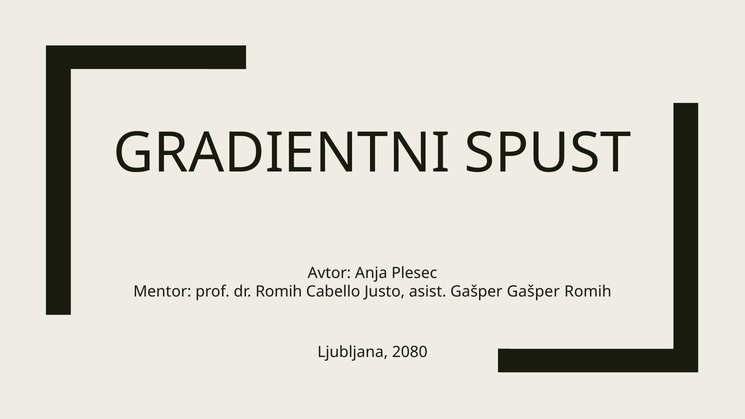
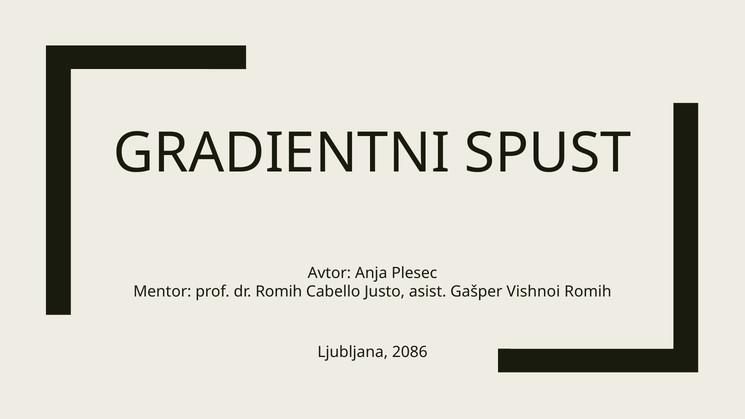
Gašper Gašper: Gašper -> Vishnoi
2080: 2080 -> 2086
